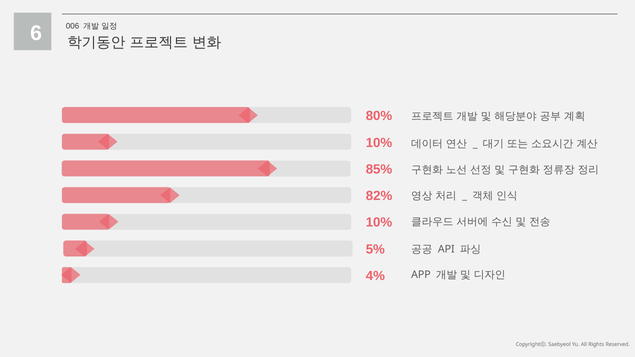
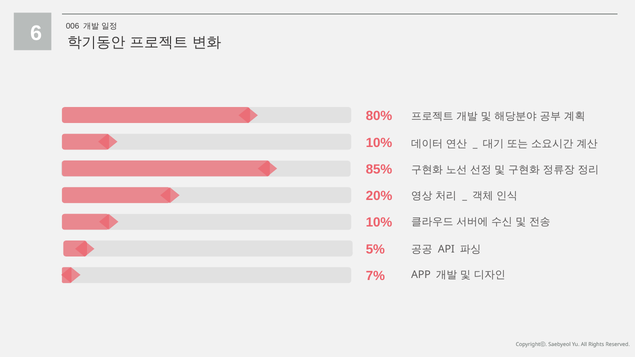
82%: 82% -> 20%
4%: 4% -> 7%
